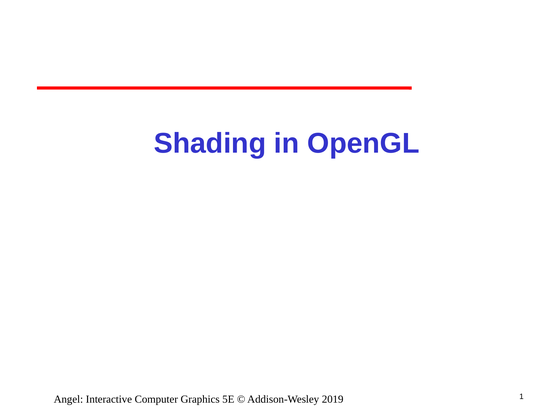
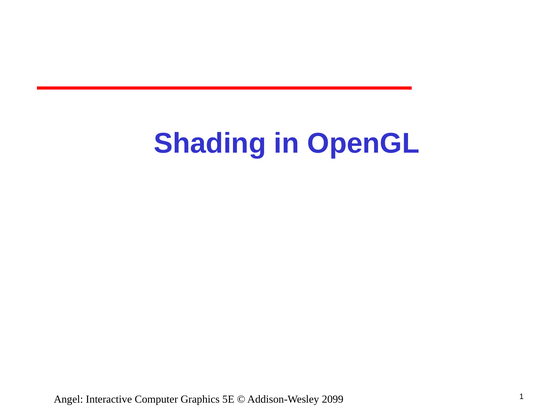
2019: 2019 -> 2099
